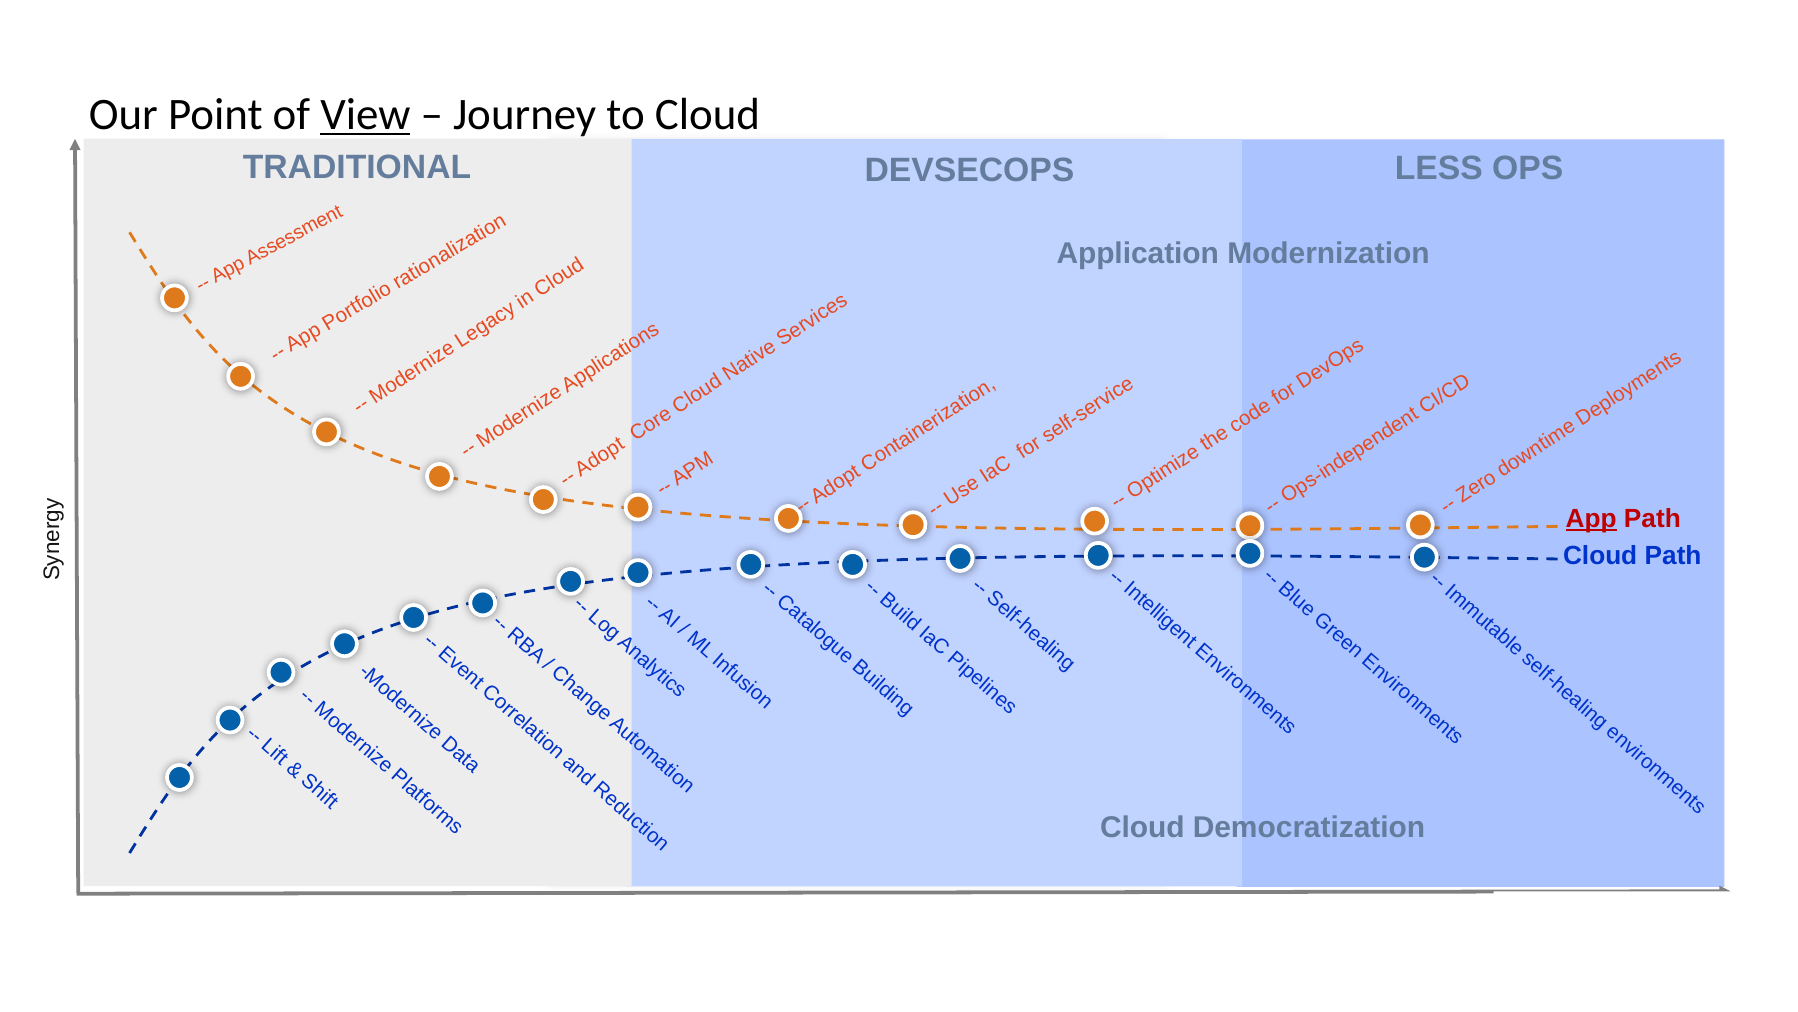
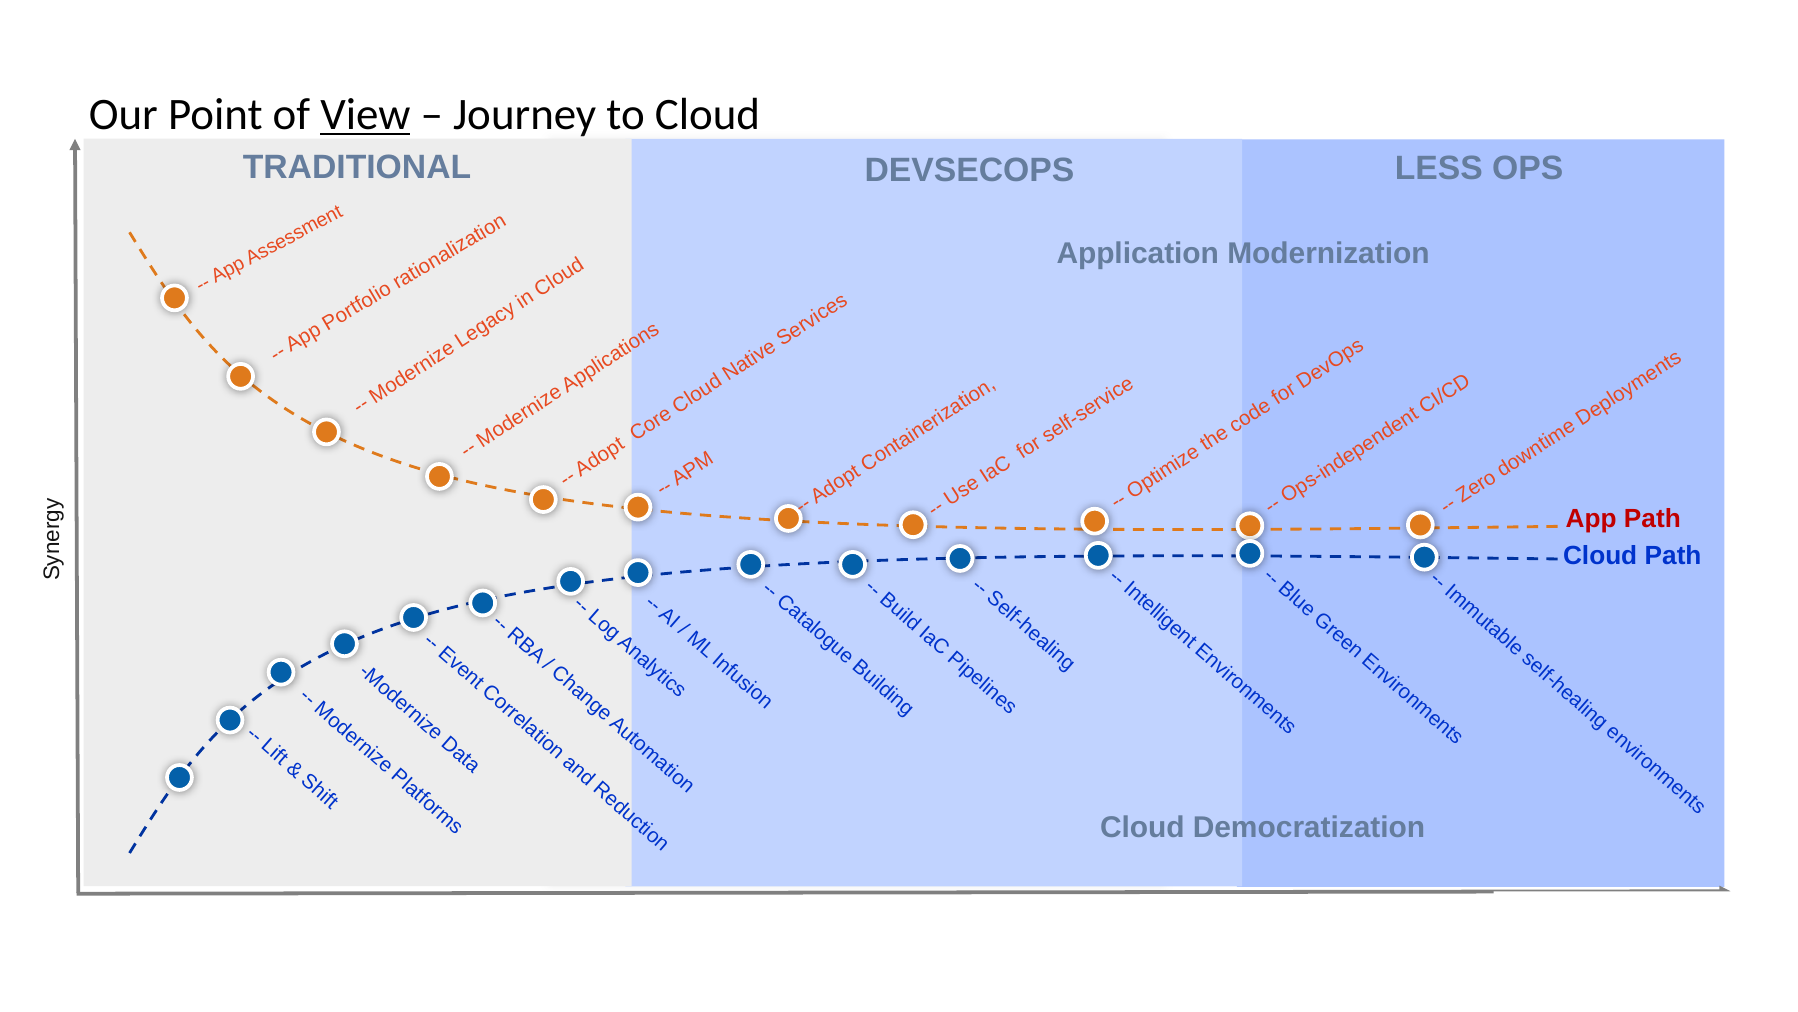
App underline: present -> none
